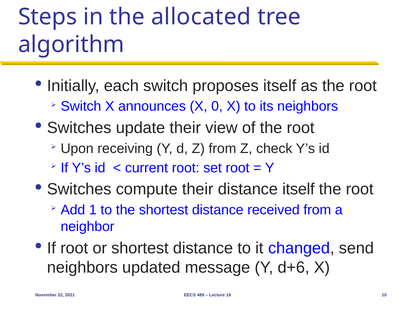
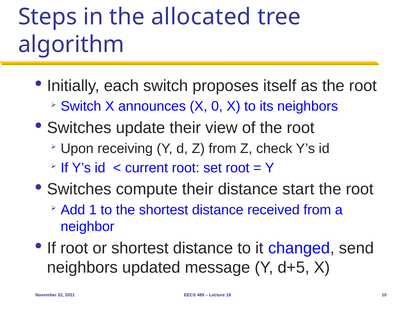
distance itself: itself -> start
d+6: d+6 -> d+5
